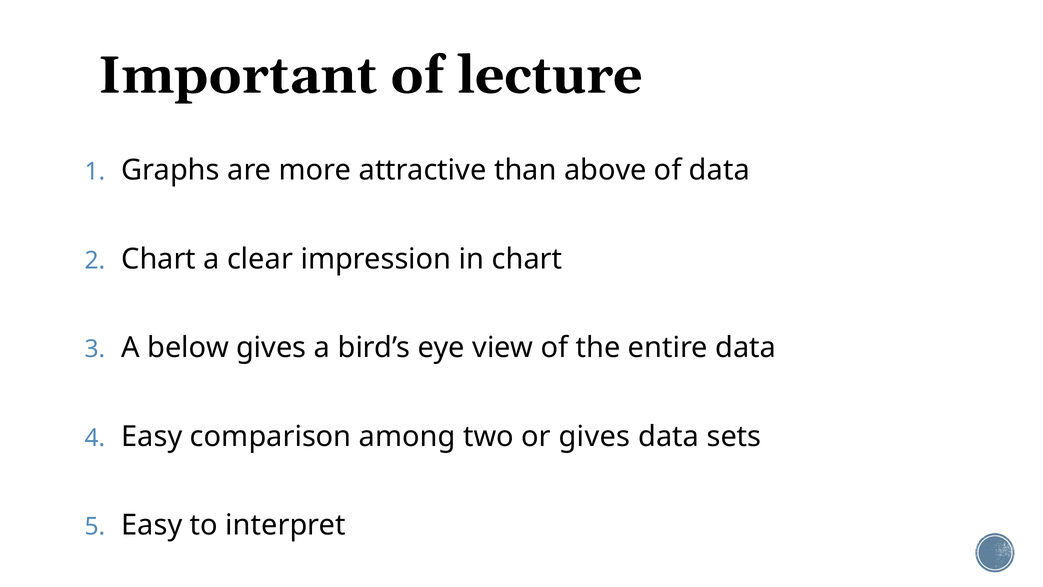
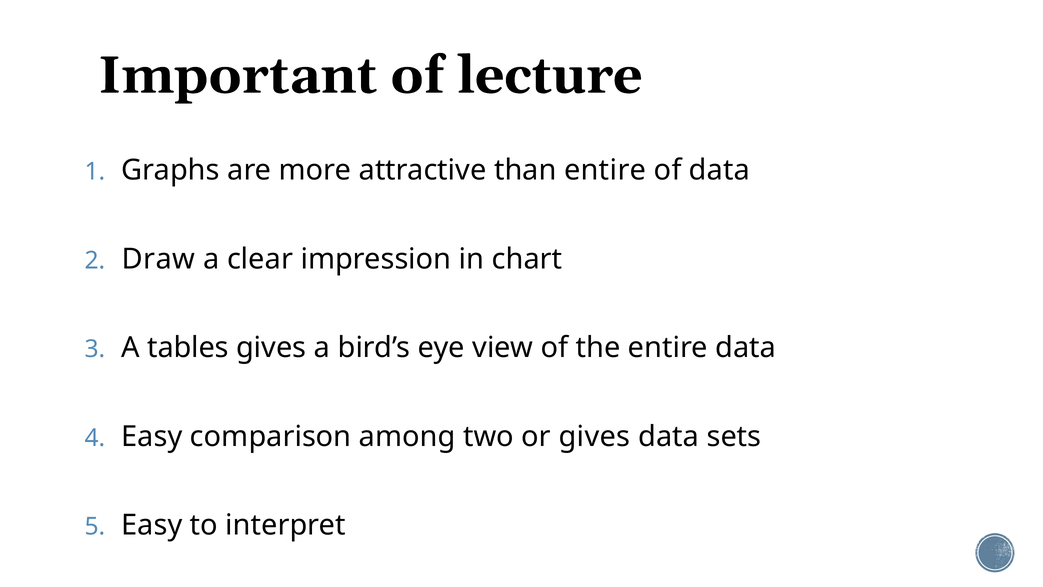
than above: above -> entire
Chart at (159, 259): Chart -> Draw
below: below -> tables
